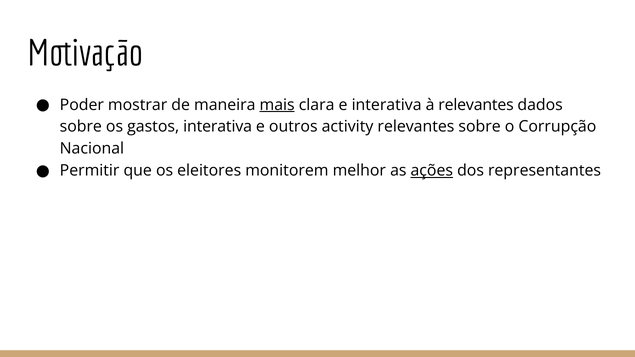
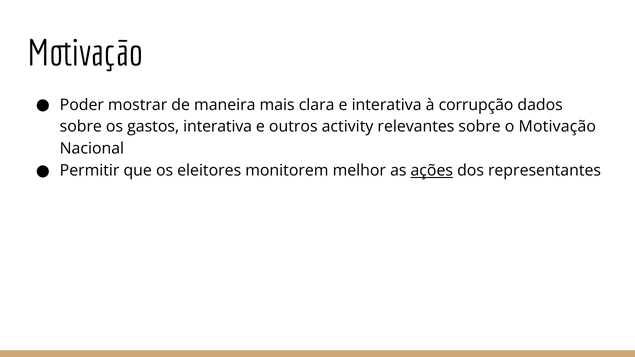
mais underline: present -> none
à relevantes: relevantes -> corrupção
o Corrupção: Corrupção -> Motivação
